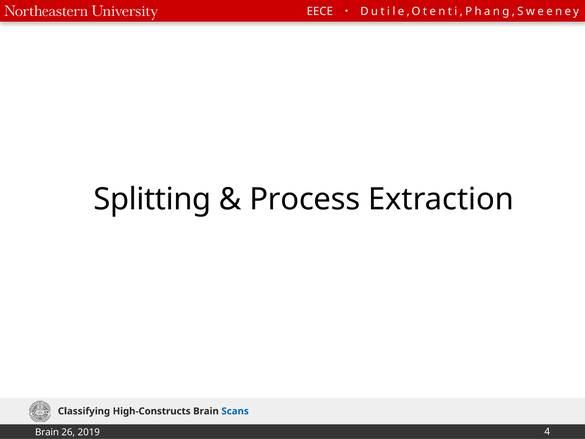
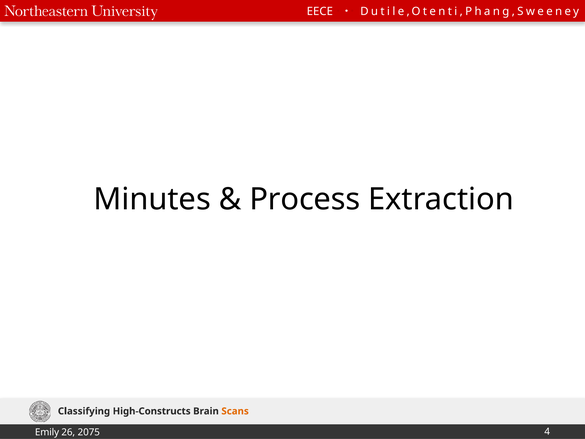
Splitting: Splitting -> Minutes
Scans colour: blue -> orange
Brain at (47, 432): Brain -> Emily
2019: 2019 -> 2075
